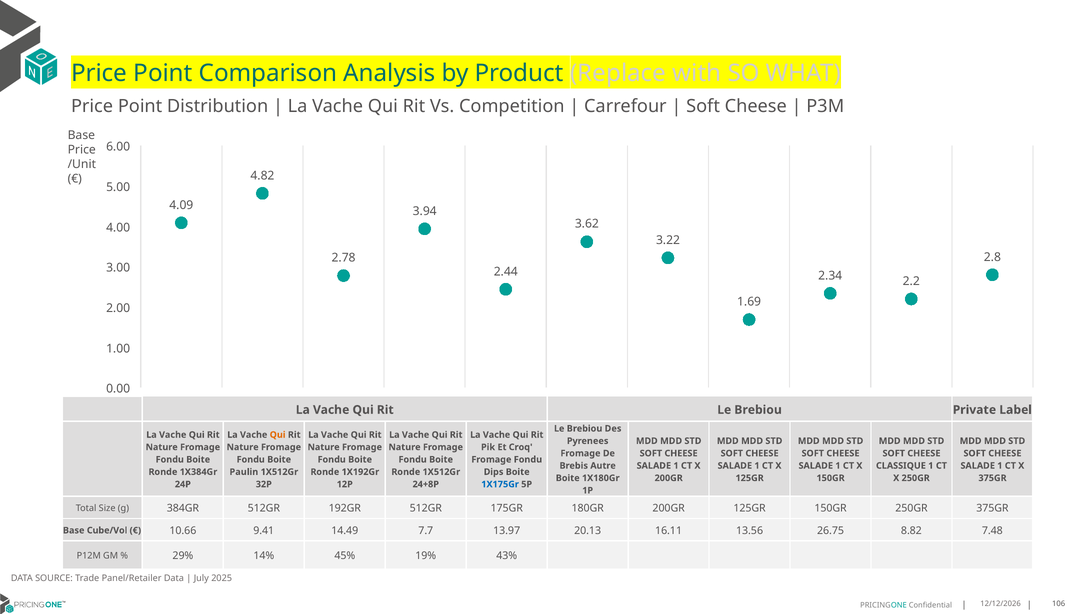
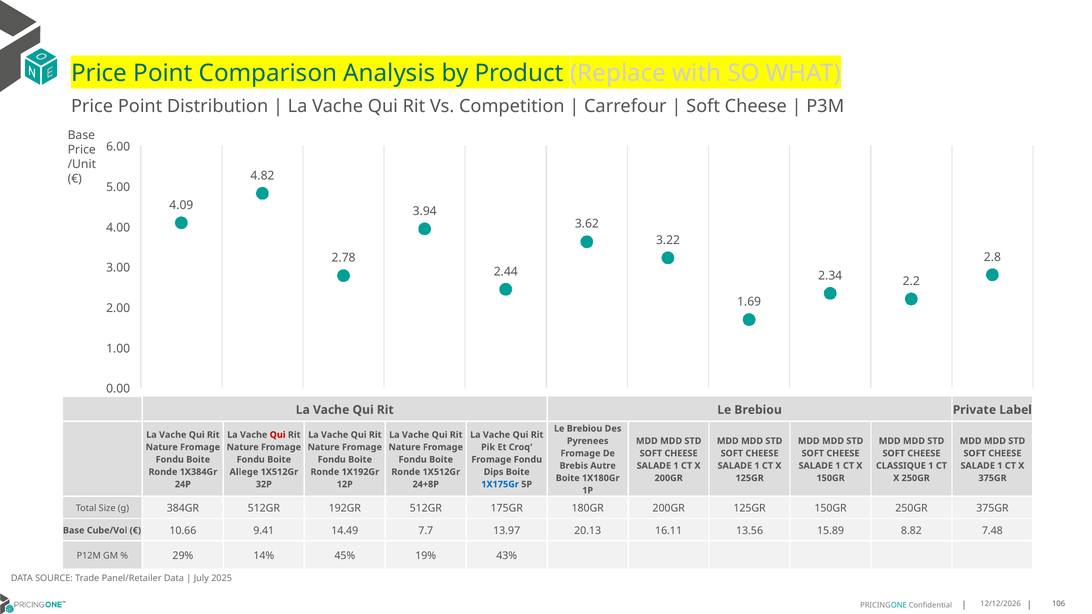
Qui at (278, 435) colour: orange -> red
Paulin: Paulin -> Allege
26.75: 26.75 -> 15.89
